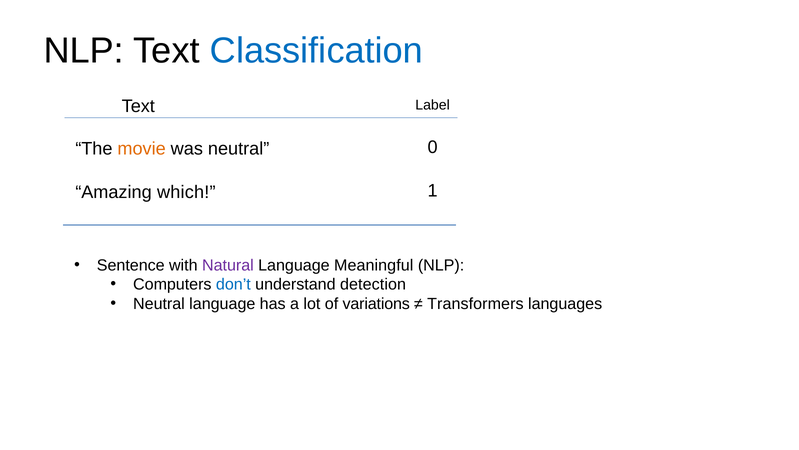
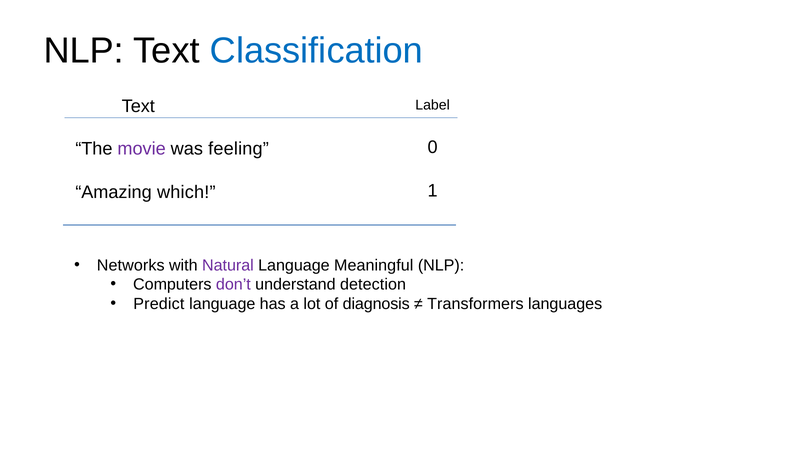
movie colour: orange -> purple
was neutral: neutral -> feeling
Sentence: Sentence -> Networks
don’t colour: blue -> purple
Neutral at (159, 304): Neutral -> Predict
variations: variations -> diagnosis
